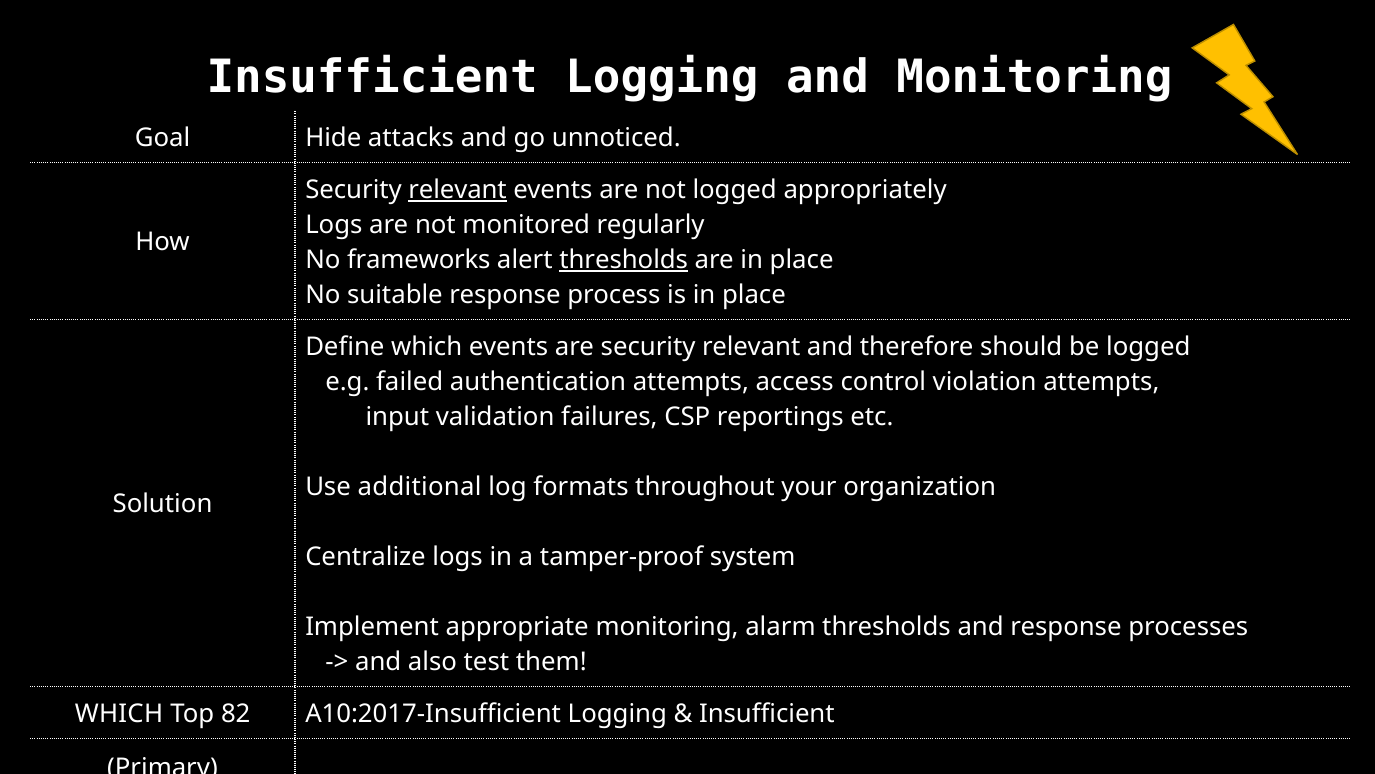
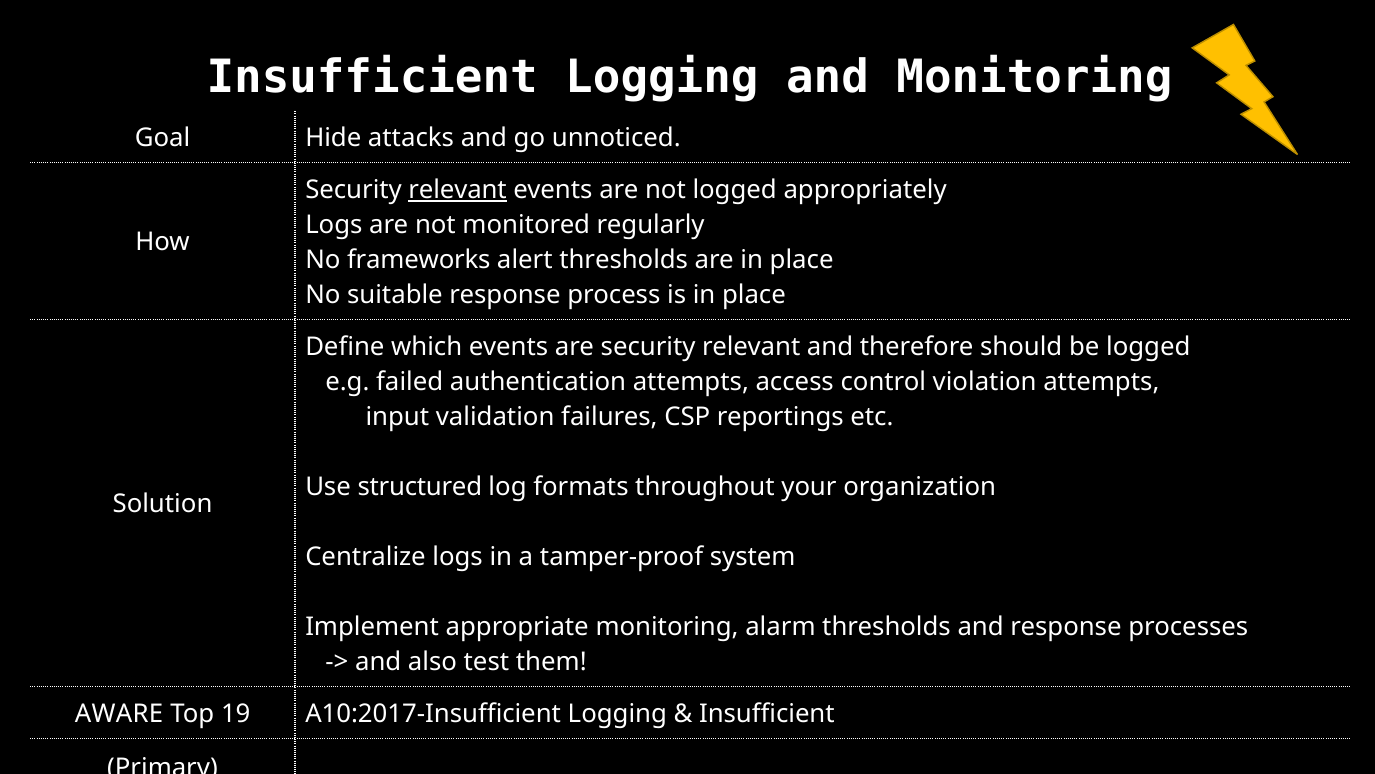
thresholds at (624, 260) underline: present -> none
additional: additional -> structured
WHICH at (119, 713): WHICH -> AWARE
82: 82 -> 19
